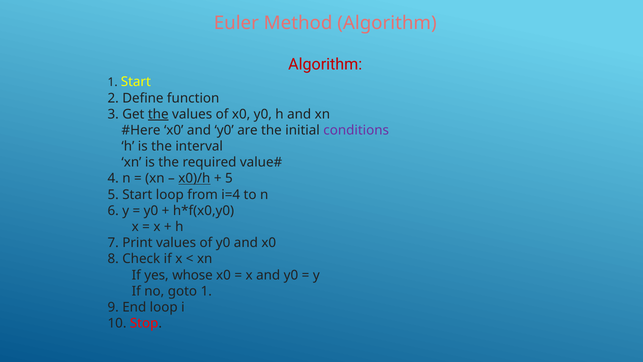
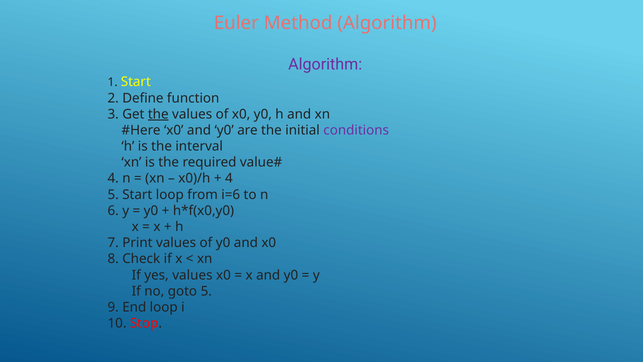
Algorithm at (325, 64) colour: red -> purple
x0)/h underline: present -> none
5 at (229, 178): 5 -> 4
i=4: i=4 -> i=6
yes whose: whose -> values
goto 1: 1 -> 5
